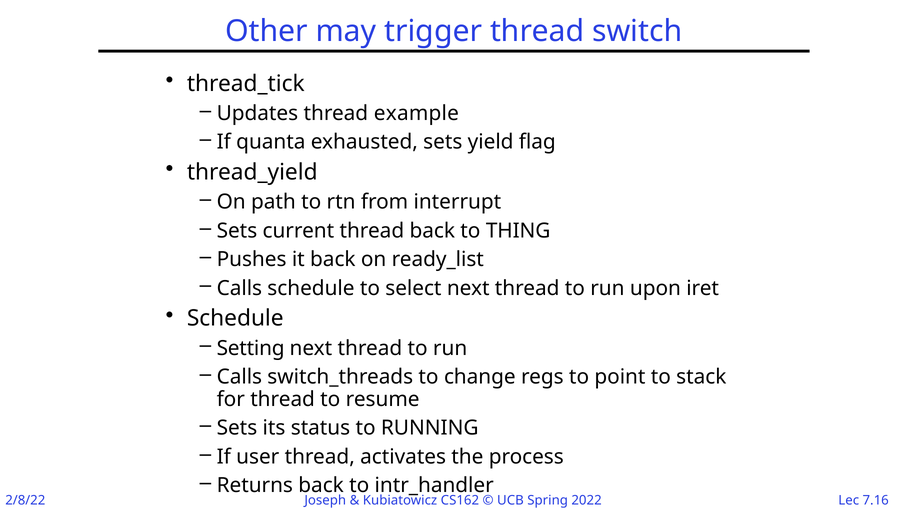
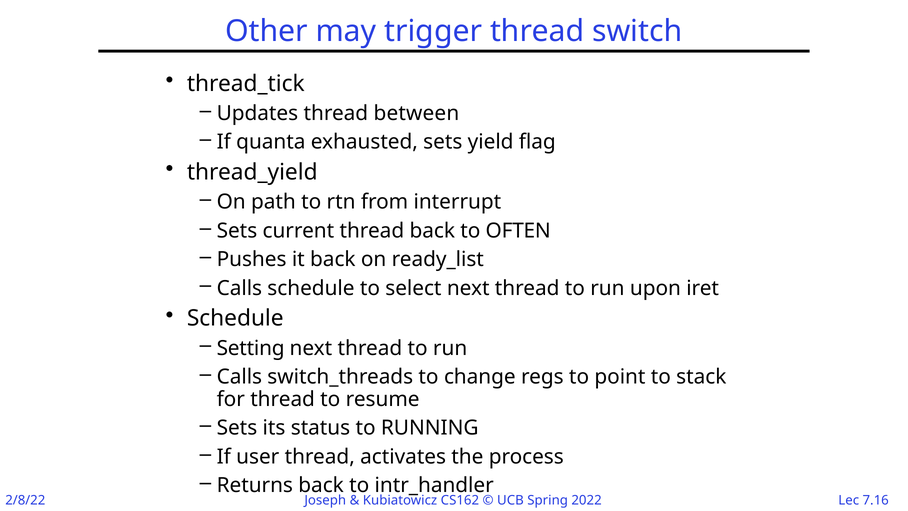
example: example -> between
THING: THING -> OFTEN
